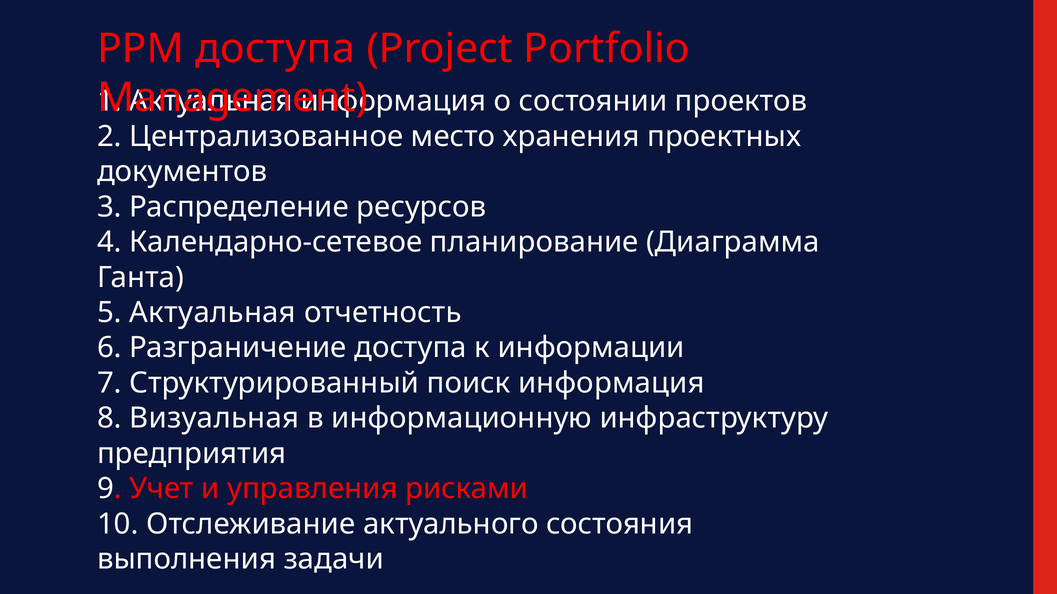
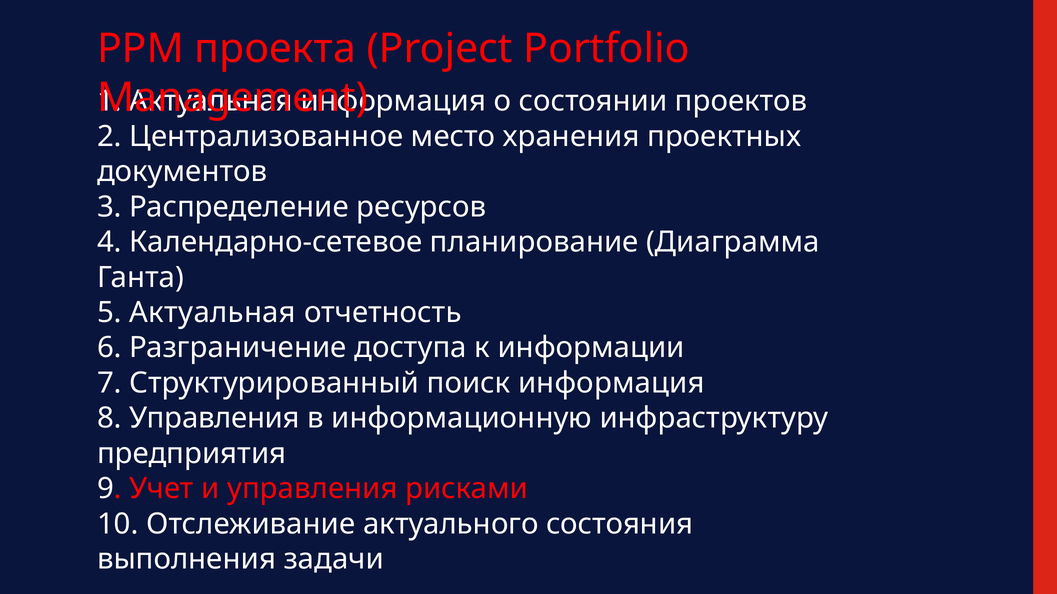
PPM доступа: доступа -> проекта
8 Визуальная: Визуальная -> Управления
